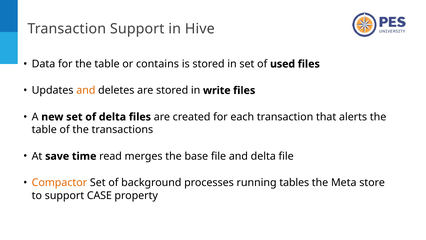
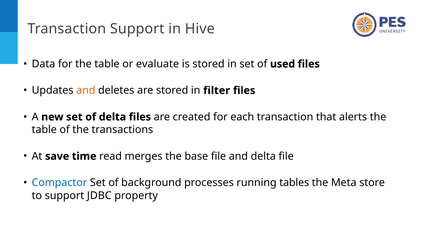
contains: contains -> evaluate
write: write -> filter
Compactor colour: orange -> blue
CASE: CASE -> JDBC
